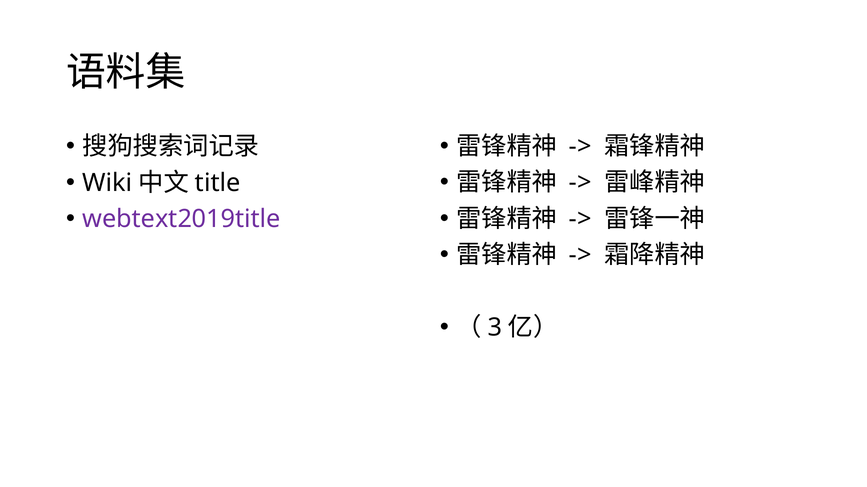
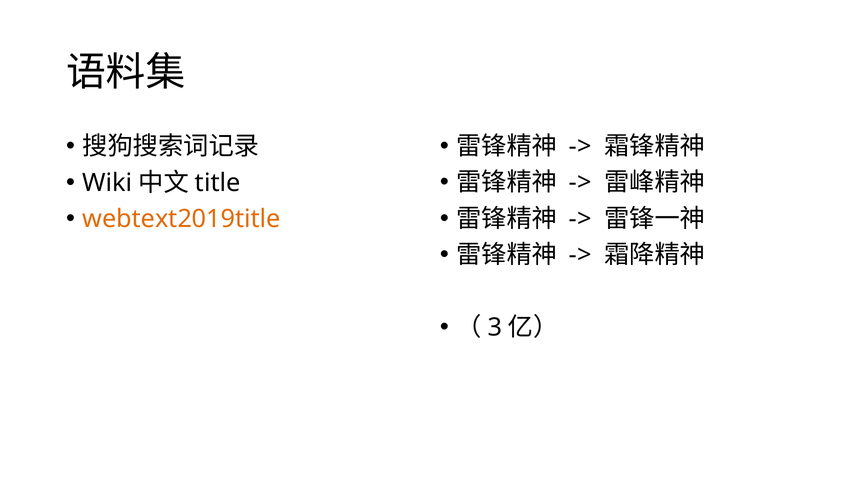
webtext2019title colour: purple -> orange
